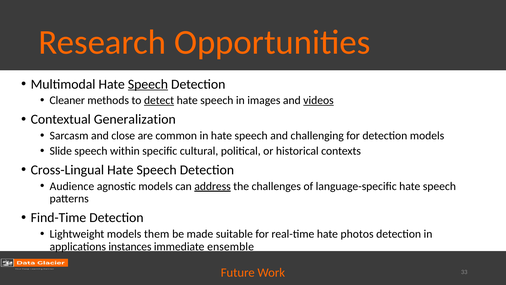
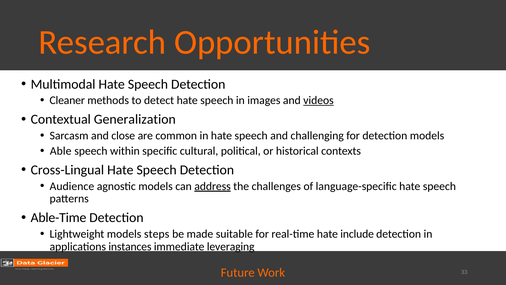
Speech at (148, 84) underline: present -> none
detect underline: present -> none
Slide: Slide -> Able
Find-Time: Find-Time -> Able-Time
them: them -> steps
photos: photos -> include
ensemble: ensemble -> leveraging
